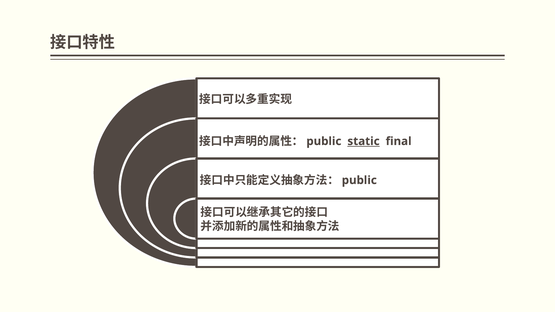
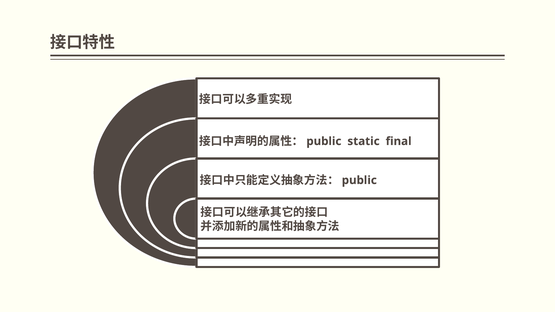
static underline: present -> none
